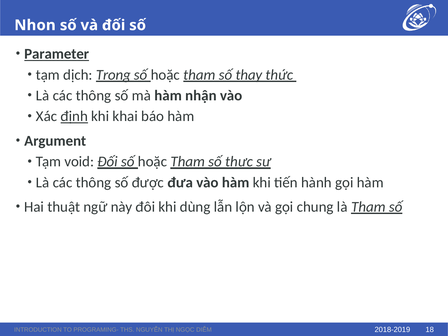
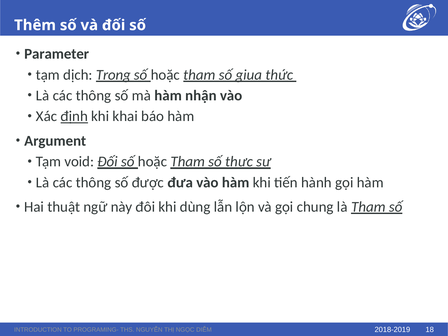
Nhọn: Nhọn -> Thêm
Parameter underline: present -> none
thay: thay -> giua
